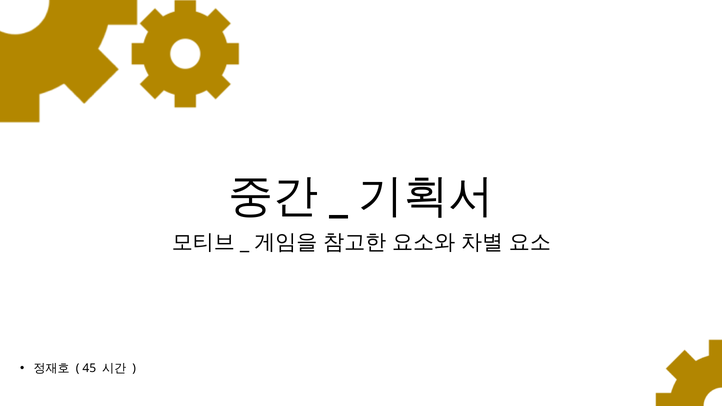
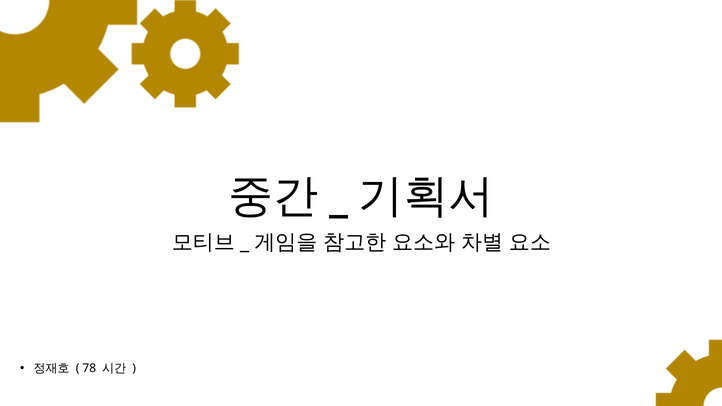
45: 45 -> 78
